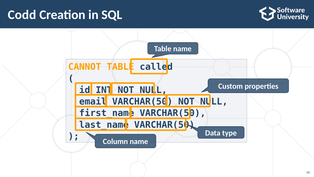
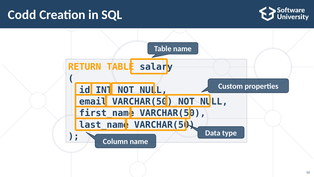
CANNOT: CANNOT -> RETURN
called: called -> salary
